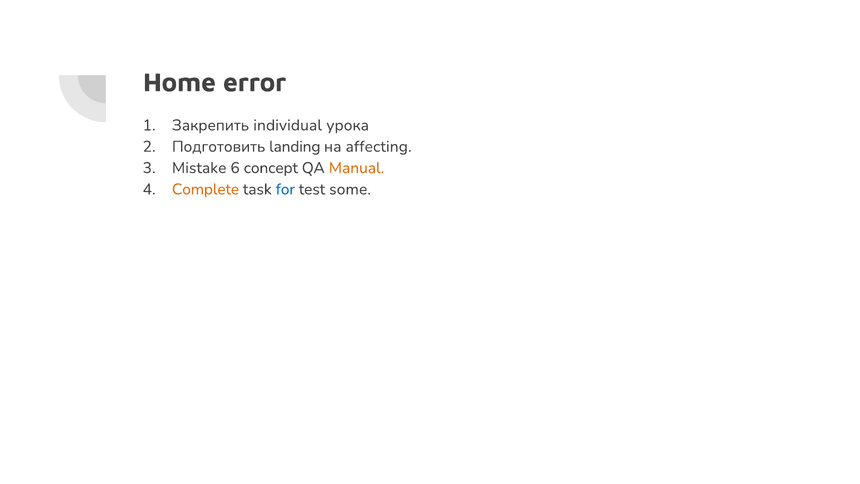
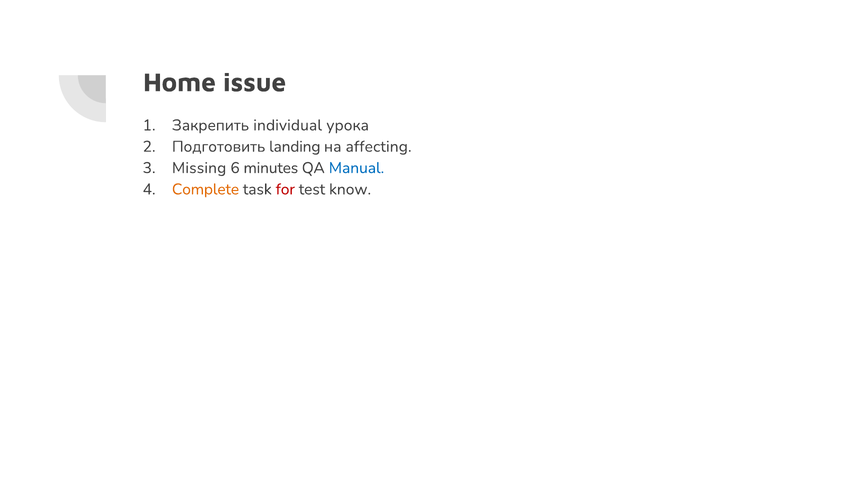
error: error -> issue
Mistake: Mistake -> Missing
concept: concept -> minutes
Manual colour: orange -> blue
for colour: blue -> red
some: some -> know
